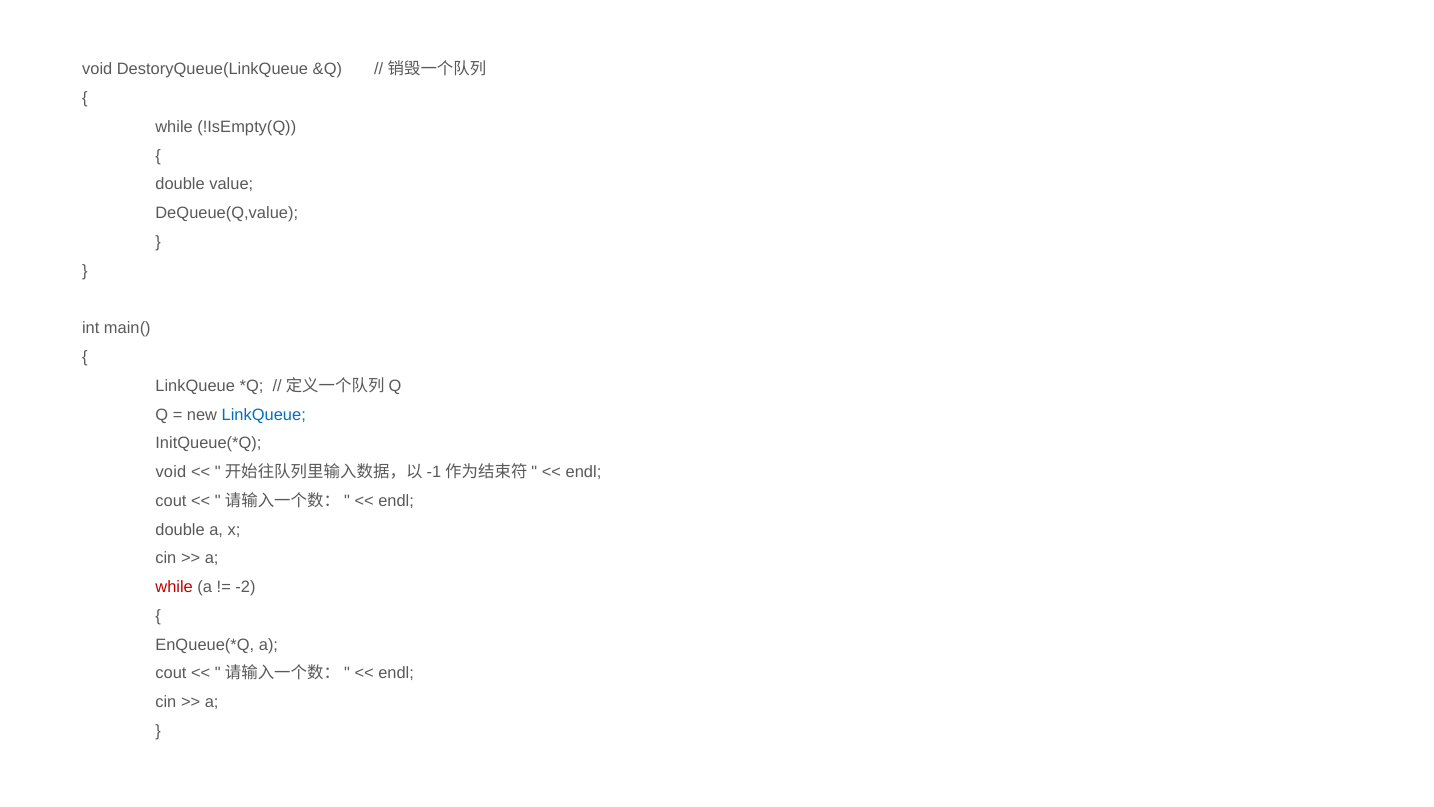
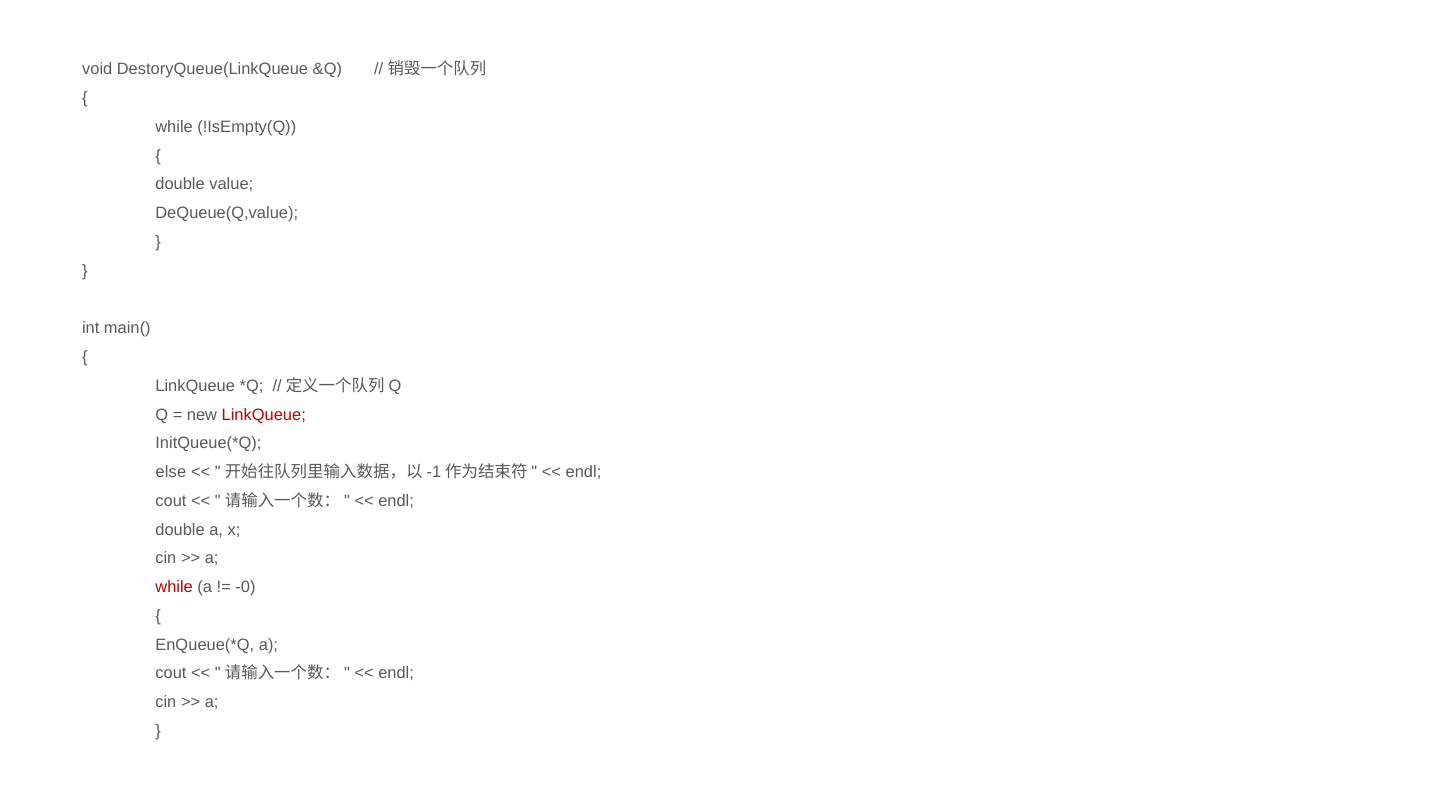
LinkQueue at (264, 414) colour: blue -> red
void at (171, 472): void -> else
-2: -2 -> -0
